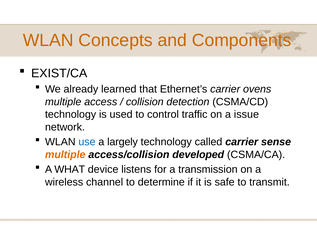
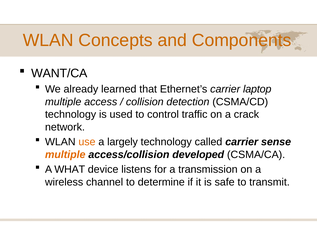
EXIST/CA: EXIST/CA -> WANT/CA
ovens: ovens -> laptop
issue: issue -> crack
use colour: blue -> orange
